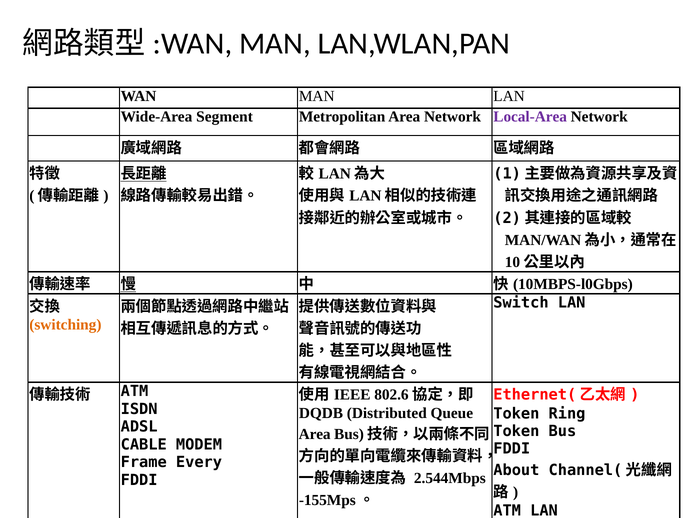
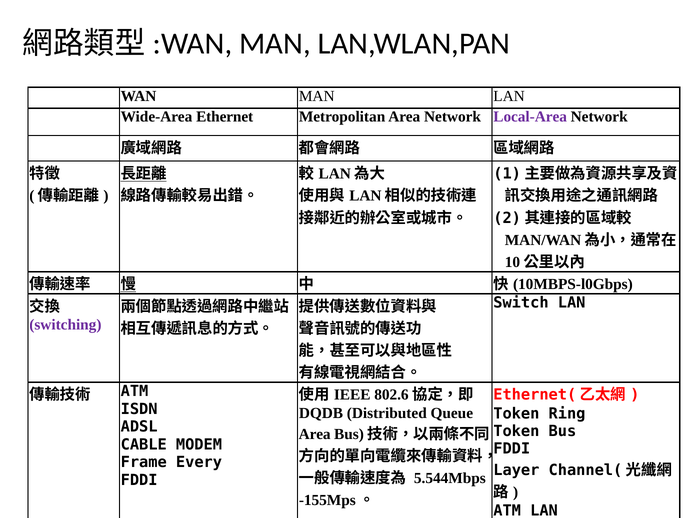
Segment: Segment -> Ethernet
switching colour: orange -> purple
About: About -> Layer
2.544Mbps: 2.544Mbps -> 5.544Mbps
